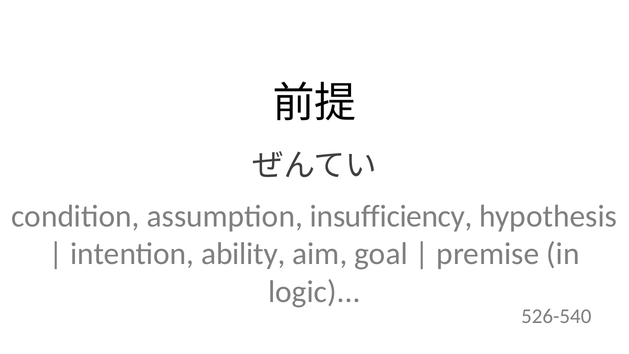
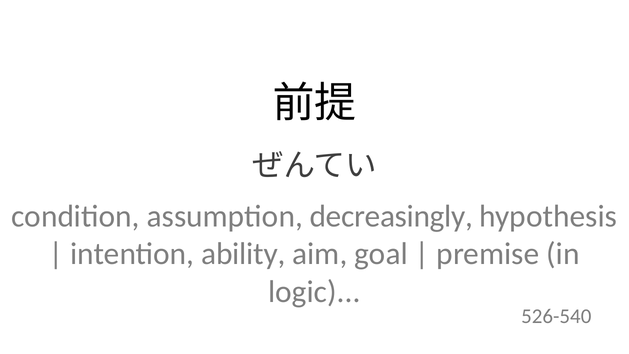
insufficiency: insufficiency -> decreasingly
